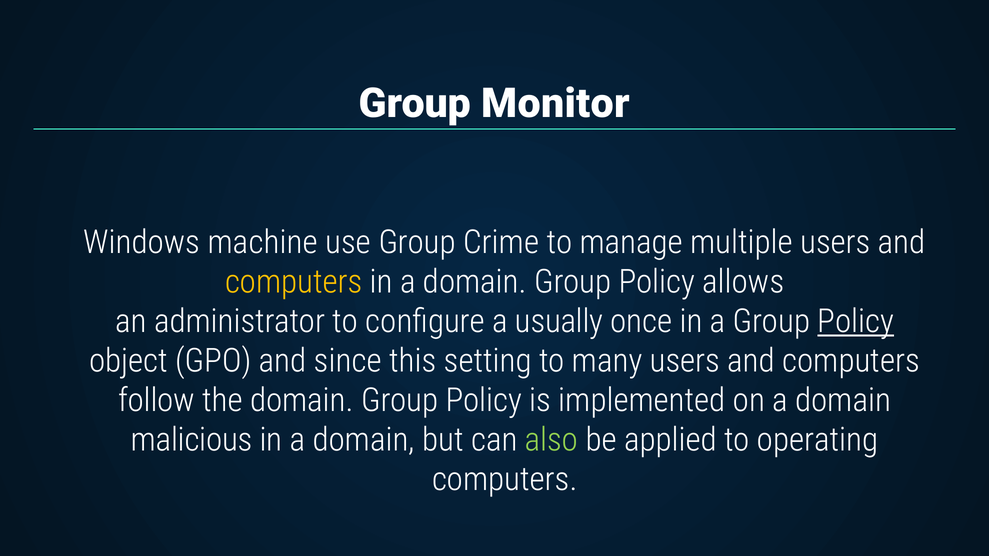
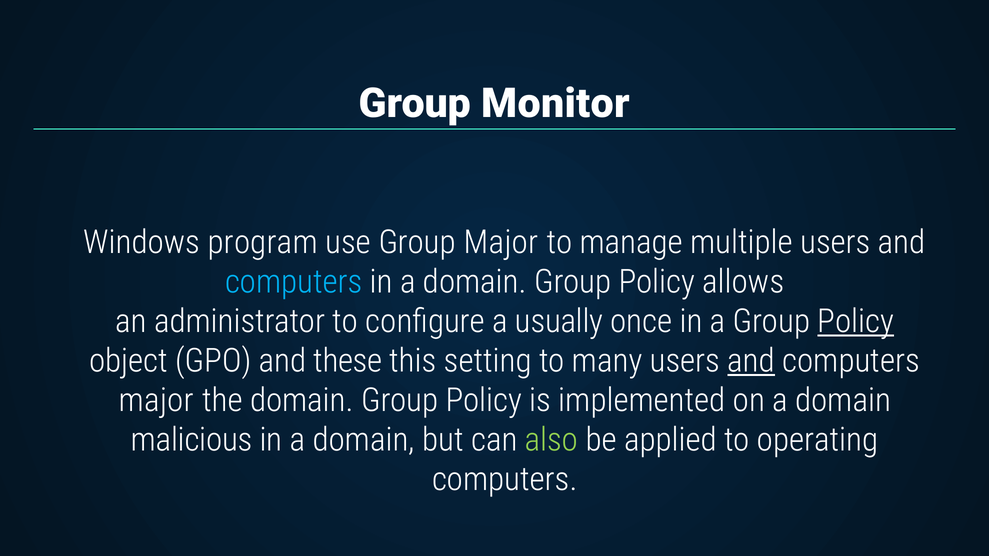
machine: machine -> program
Group Crime: Crime -> Major
computers at (294, 282) colour: yellow -> light blue
since: since -> these
and at (751, 361) underline: none -> present
follow at (156, 401): follow -> major
